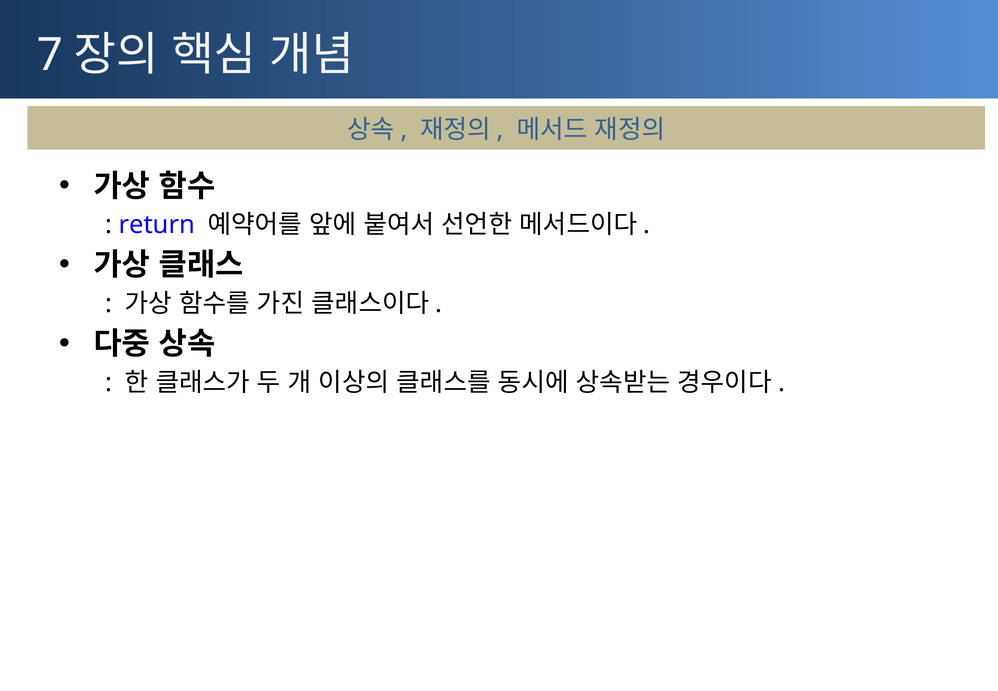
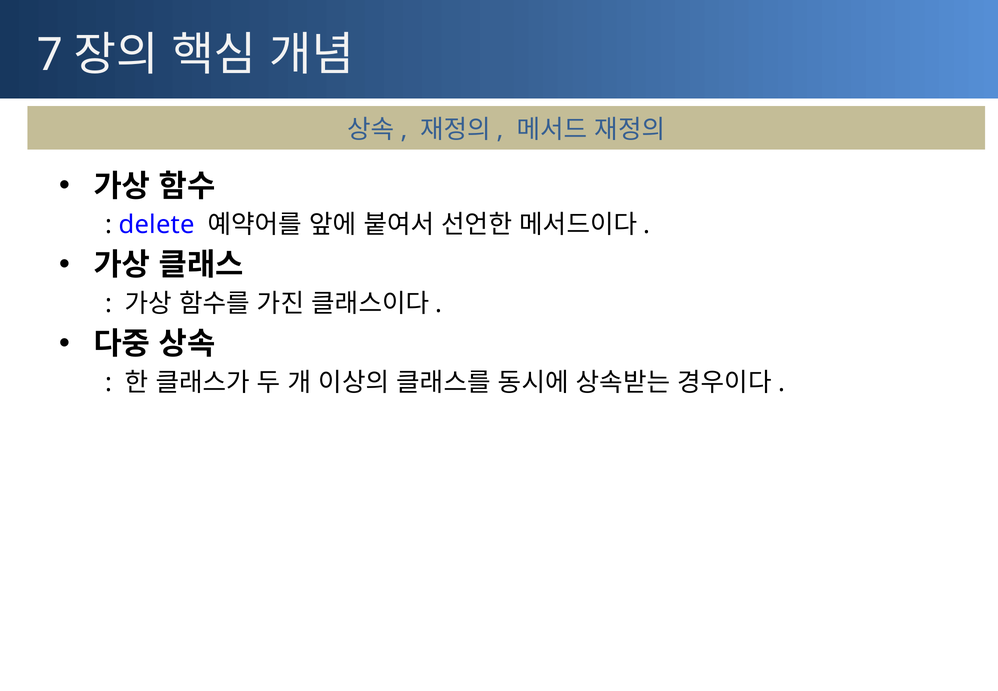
return: return -> delete
